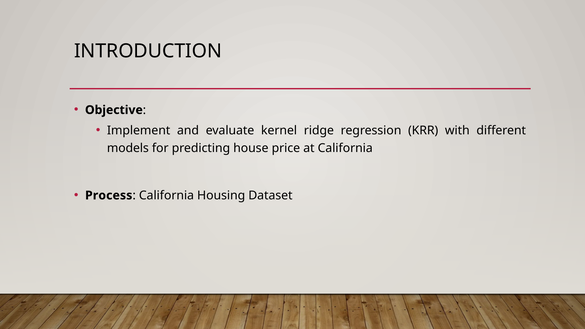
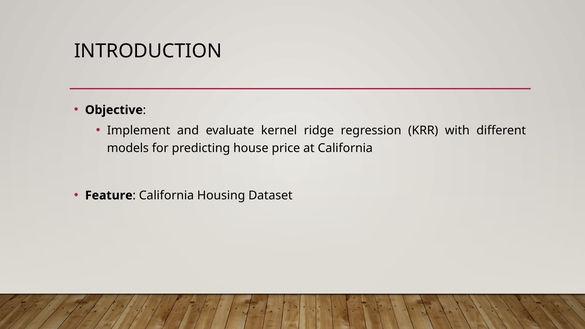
Process: Process -> Feature
